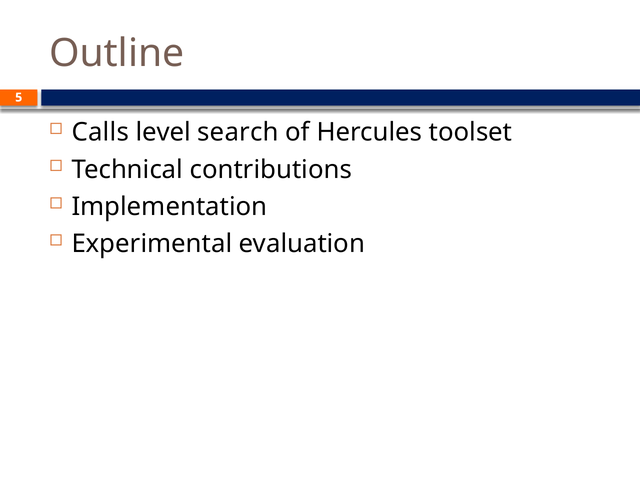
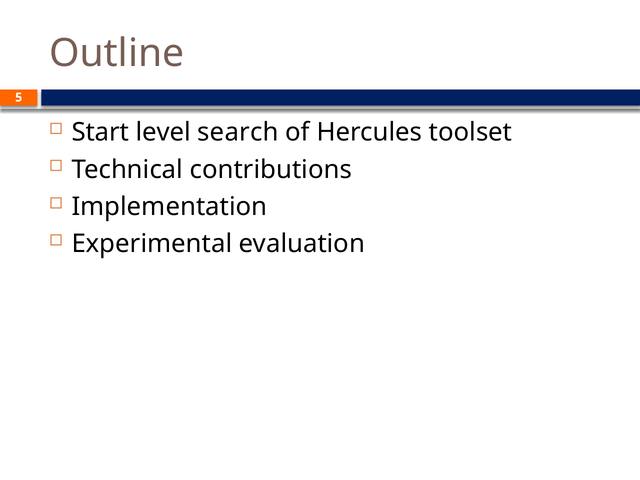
Calls: Calls -> Start
